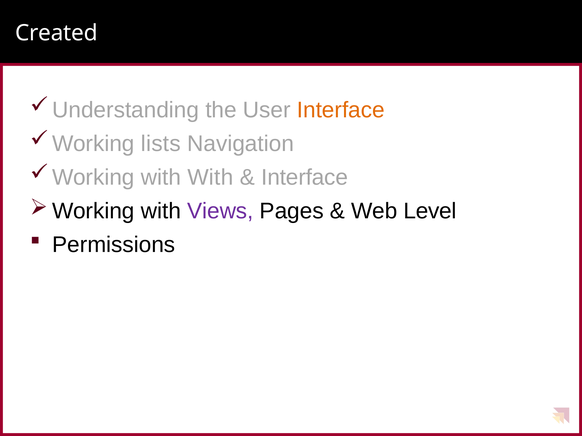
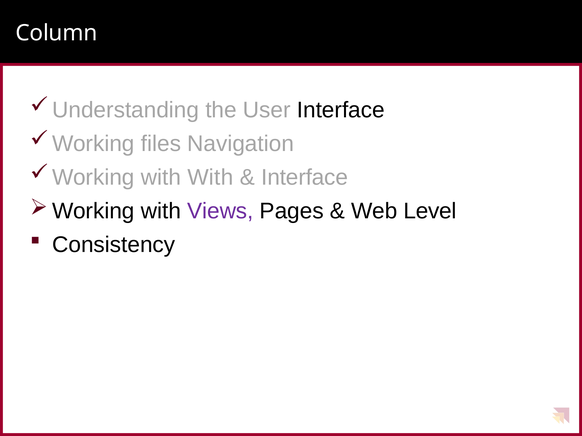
Created: Created -> Column
Interface at (341, 110) colour: orange -> black
lists: lists -> files
Permissions: Permissions -> Consistency
